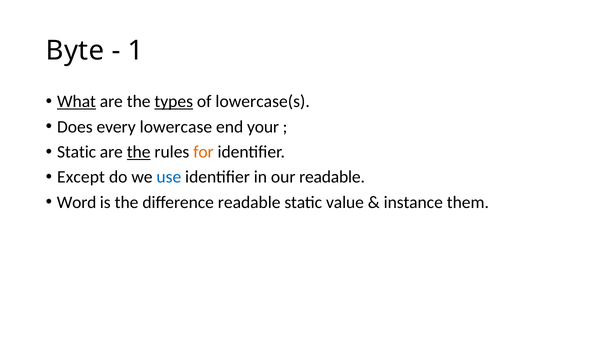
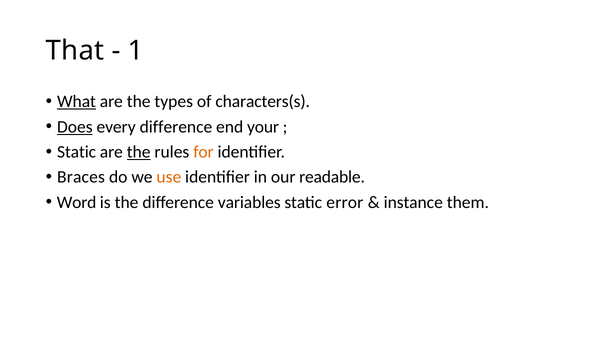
Byte: Byte -> That
types underline: present -> none
lowercase(s: lowercase(s -> characters(s
Does underline: none -> present
every lowercase: lowercase -> difference
Except: Except -> Braces
use colour: blue -> orange
difference readable: readable -> variables
value: value -> error
